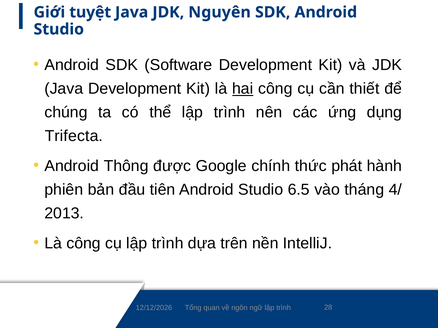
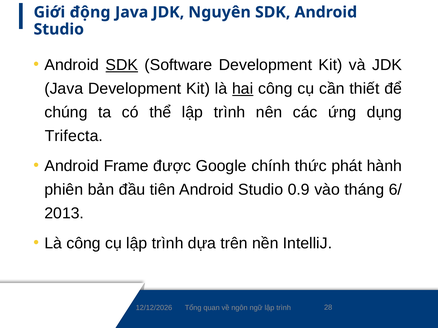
tuyệt: tuyệt -> động
SDK at (122, 65) underline: none -> present
Thông: Thông -> Frame
6.5: 6.5 -> 0.9
4/: 4/ -> 6/
